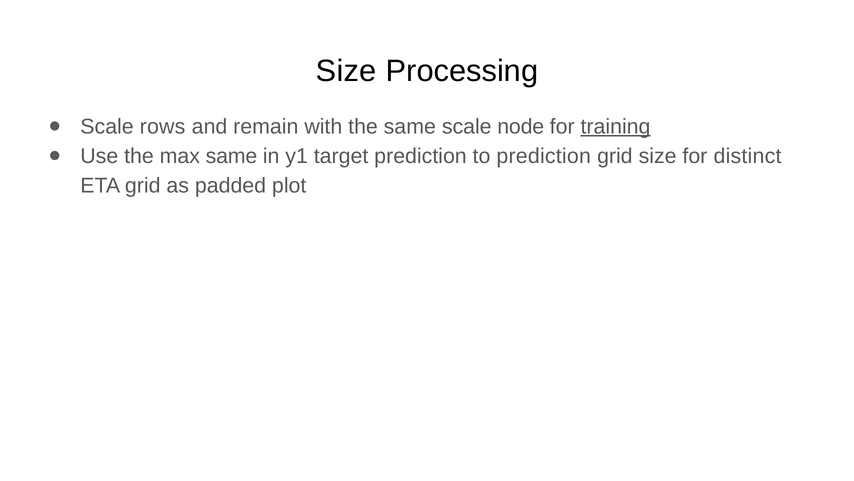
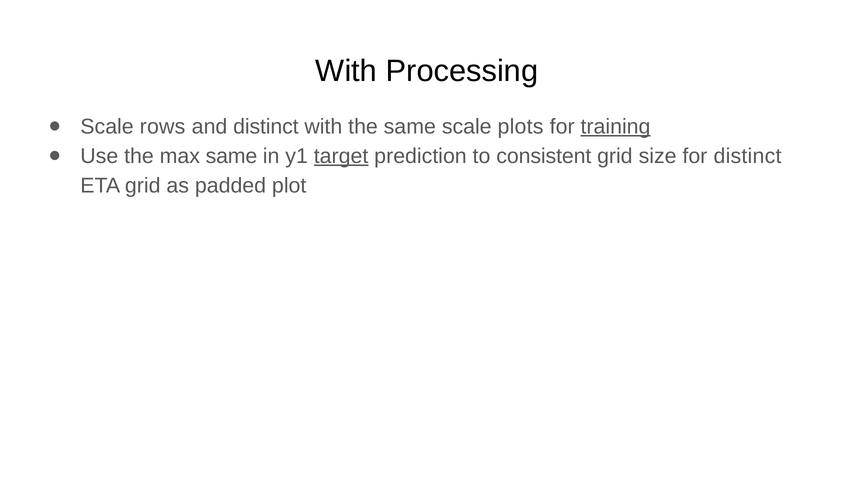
Size at (346, 71): Size -> With
and remain: remain -> distinct
node: node -> plots
target underline: none -> present
to prediction: prediction -> consistent
